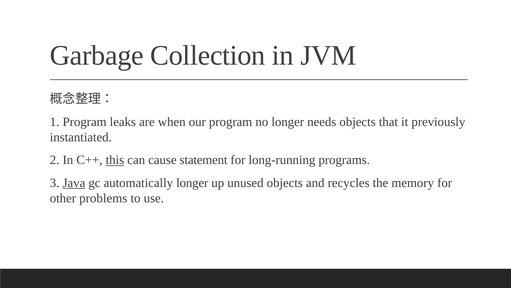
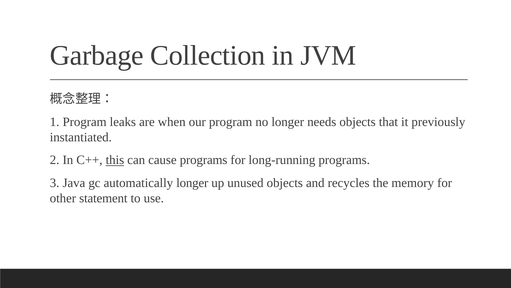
cause statement: statement -> programs
Java underline: present -> none
problems: problems -> statement
